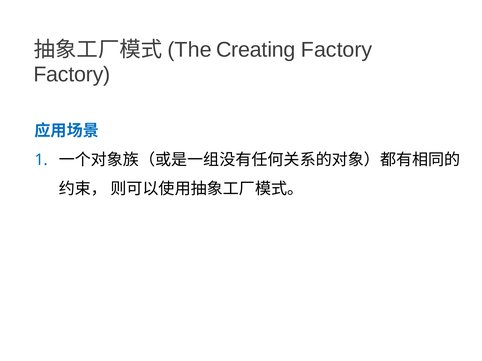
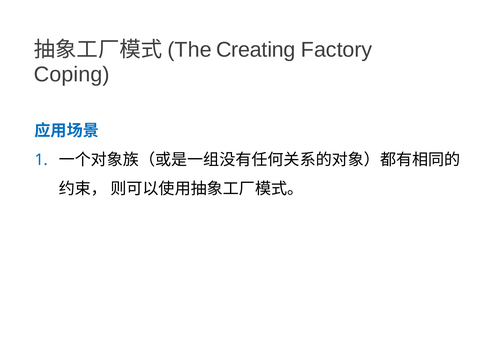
Factory at (72, 75): Factory -> Coping
